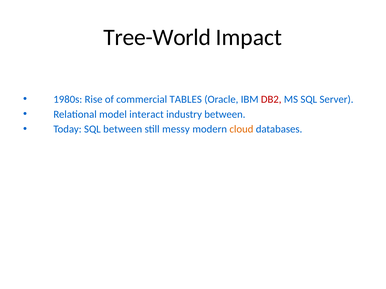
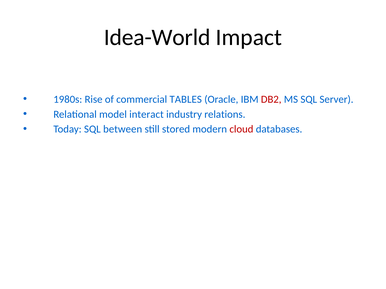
Tree-World: Tree-World -> Idea-World
industry between: between -> relations
messy: messy -> stored
cloud colour: orange -> red
